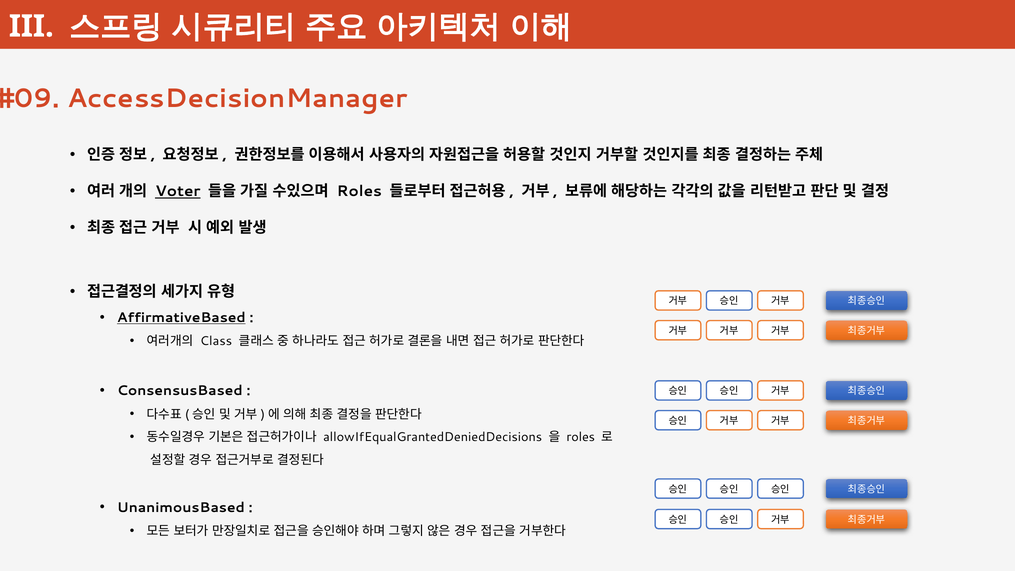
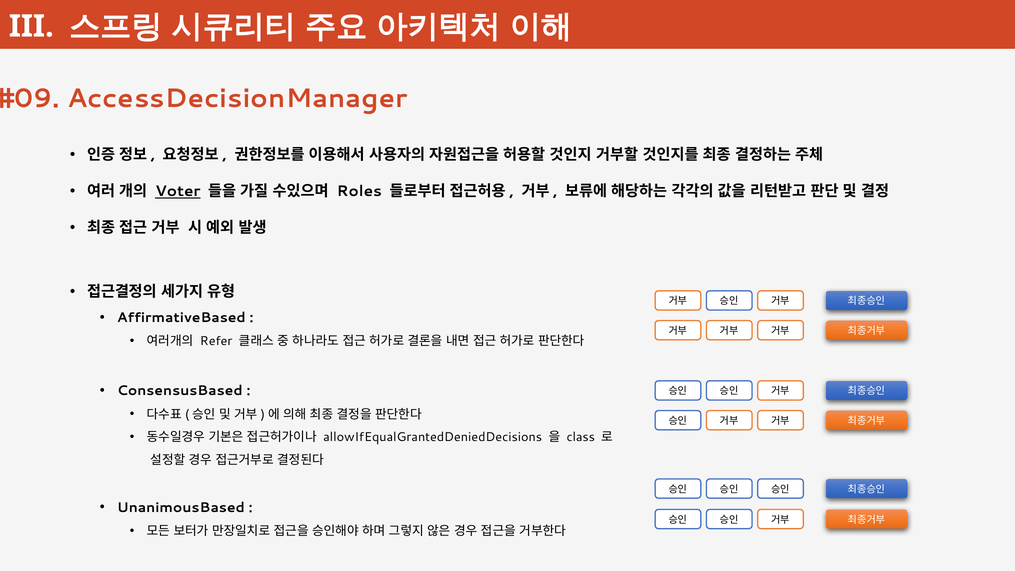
AffirmativeBased underline: present -> none
Class: Class -> Refer
roles at (581, 437): roles -> class
